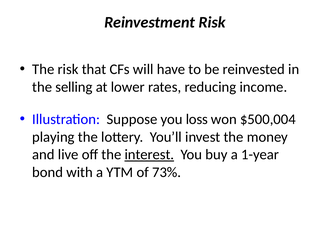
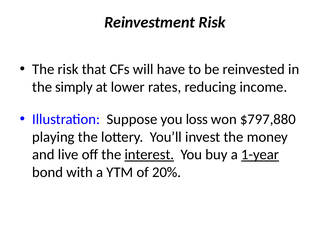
selling: selling -> simply
$500,004: $500,004 -> $797,880
1-year underline: none -> present
73%: 73% -> 20%
